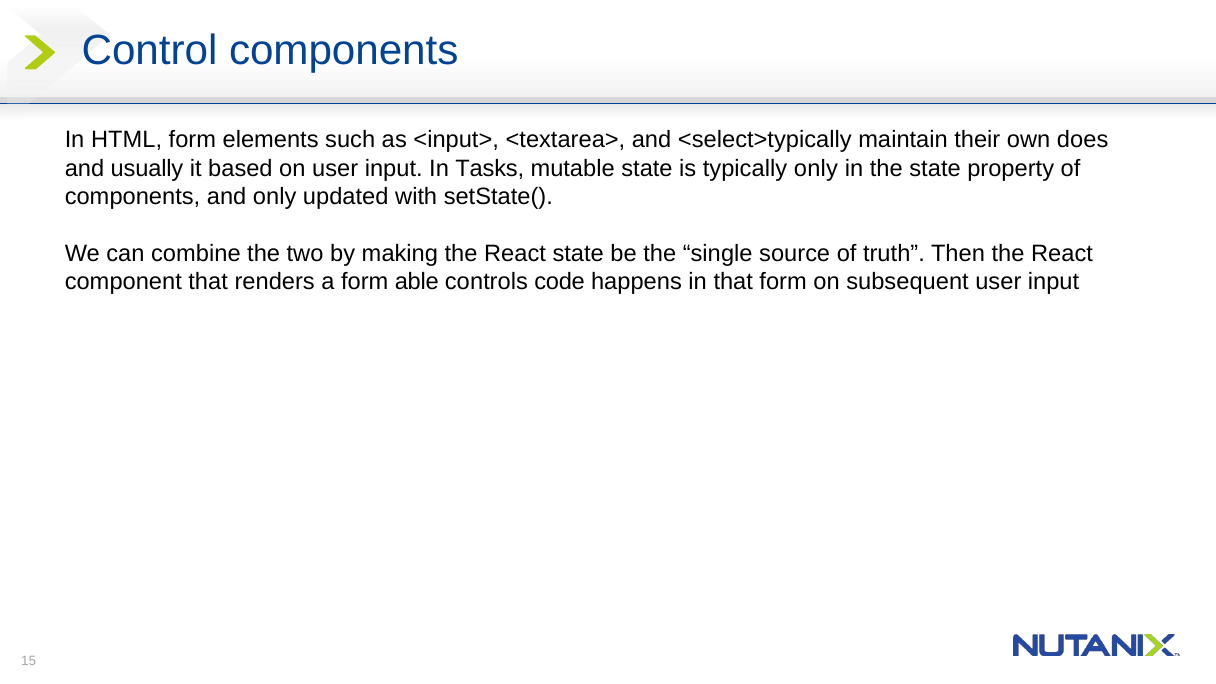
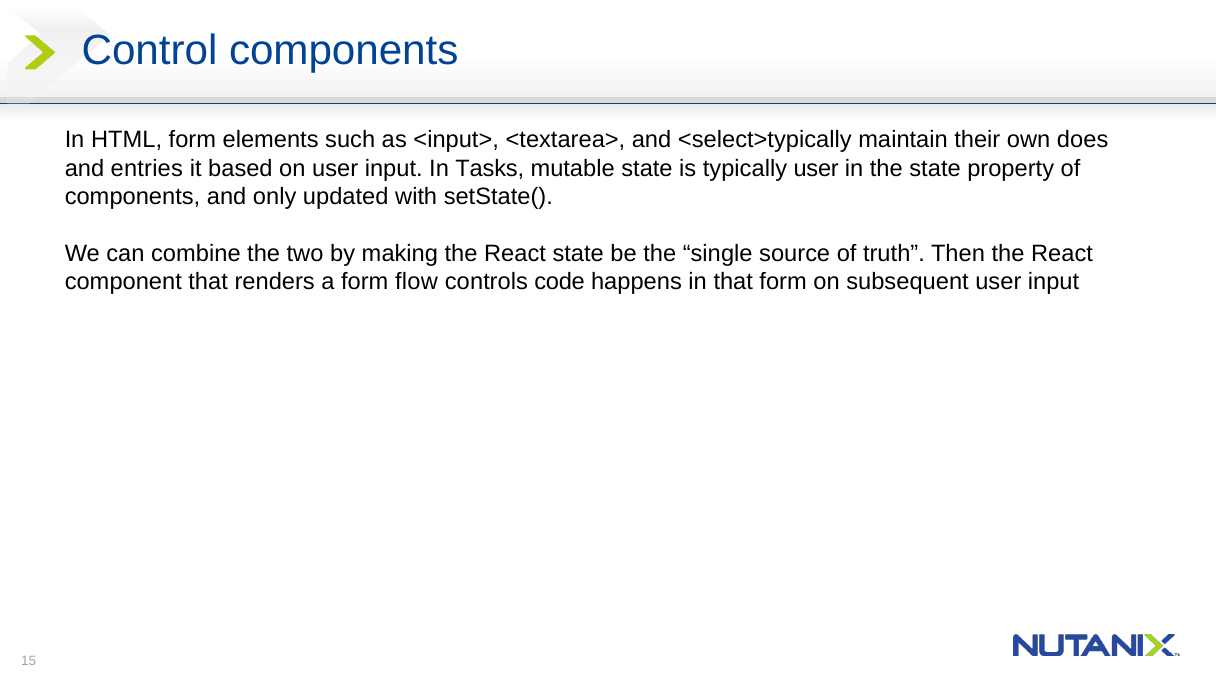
usually: usually -> entries
typically only: only -> user
able: able -> flow
